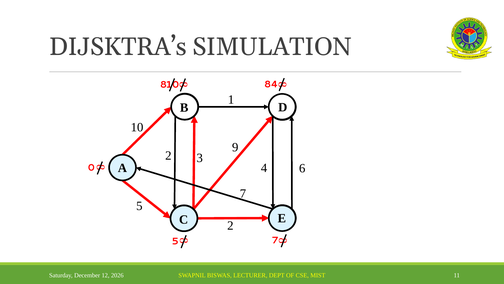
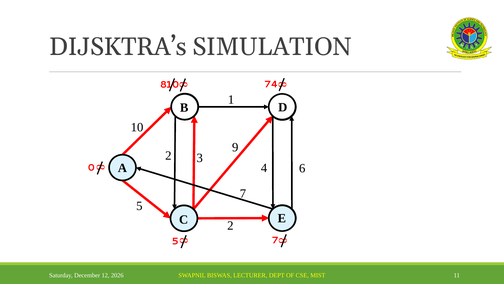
84: 84 -> 74
